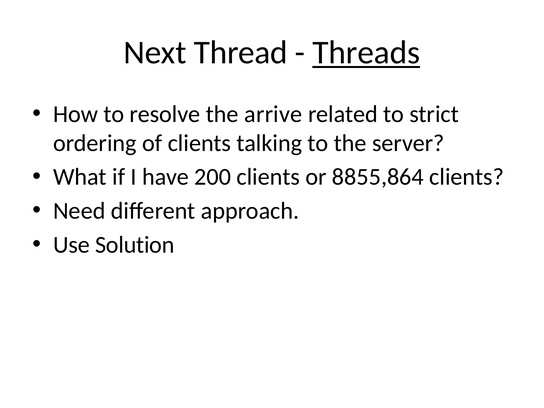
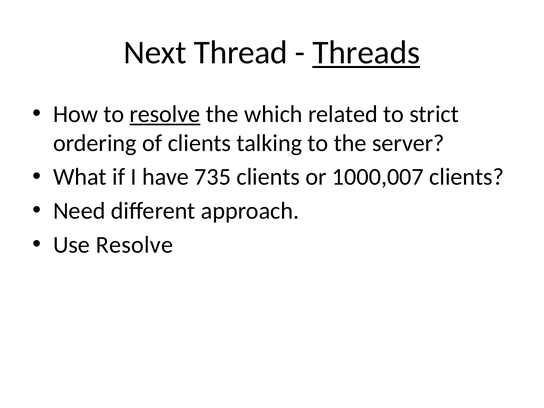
resolve at (165, 114) underline: none -> present
arrive: arrive -> which
200: 200 -> 735
8855,864: 8855,864 -> 1000,007
Use Solution: Solution -> Resolve
